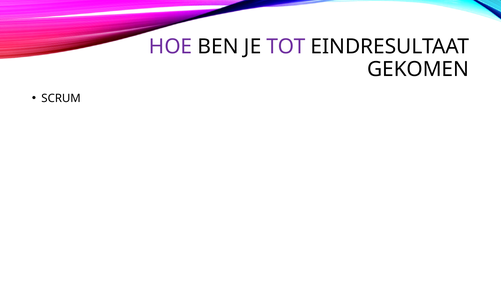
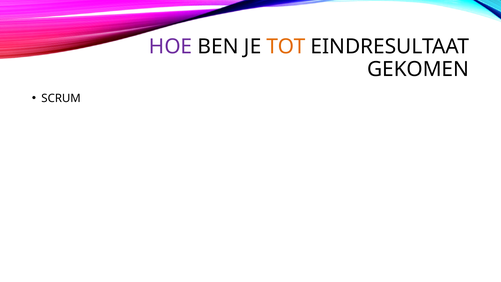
TOT colour: purple -> orange
